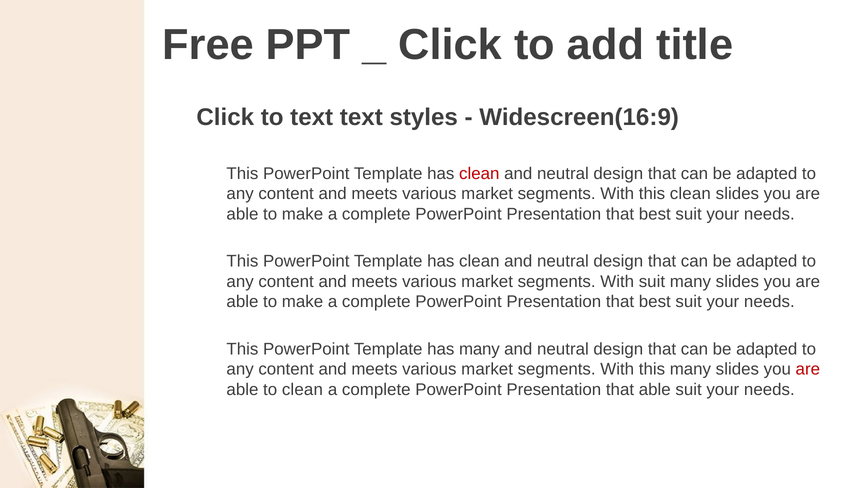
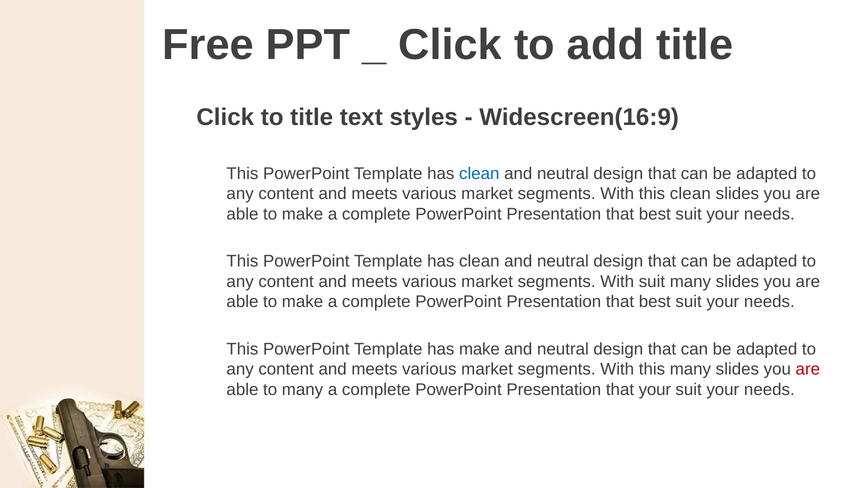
to text: text -> title
clean at (479, 174) colour: red -> blue
has many: many -> make
to clean: clean -> many
that able: able -> your
